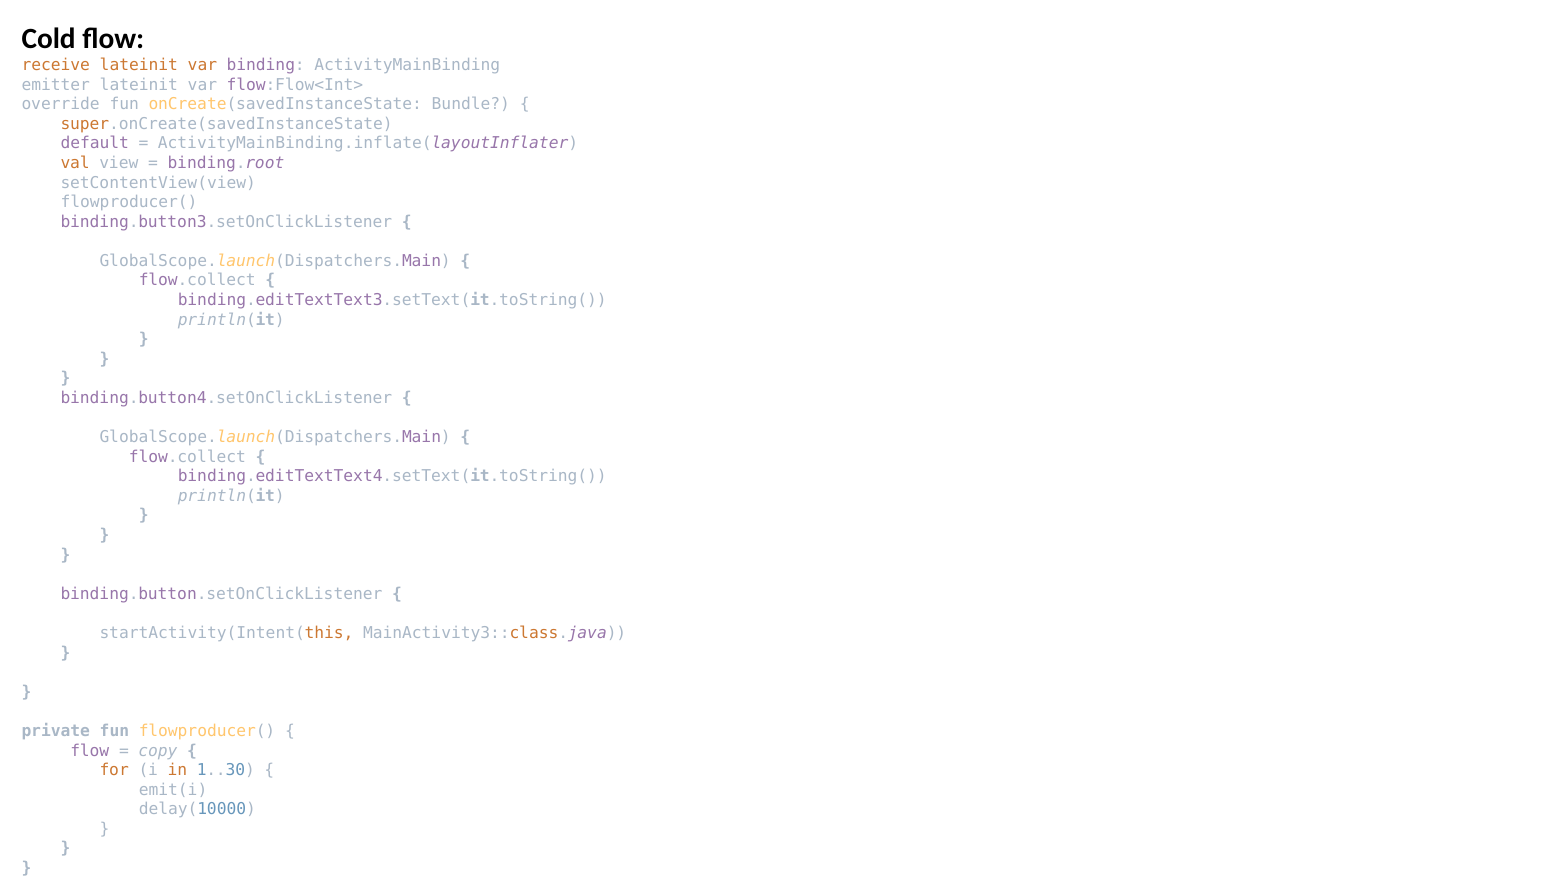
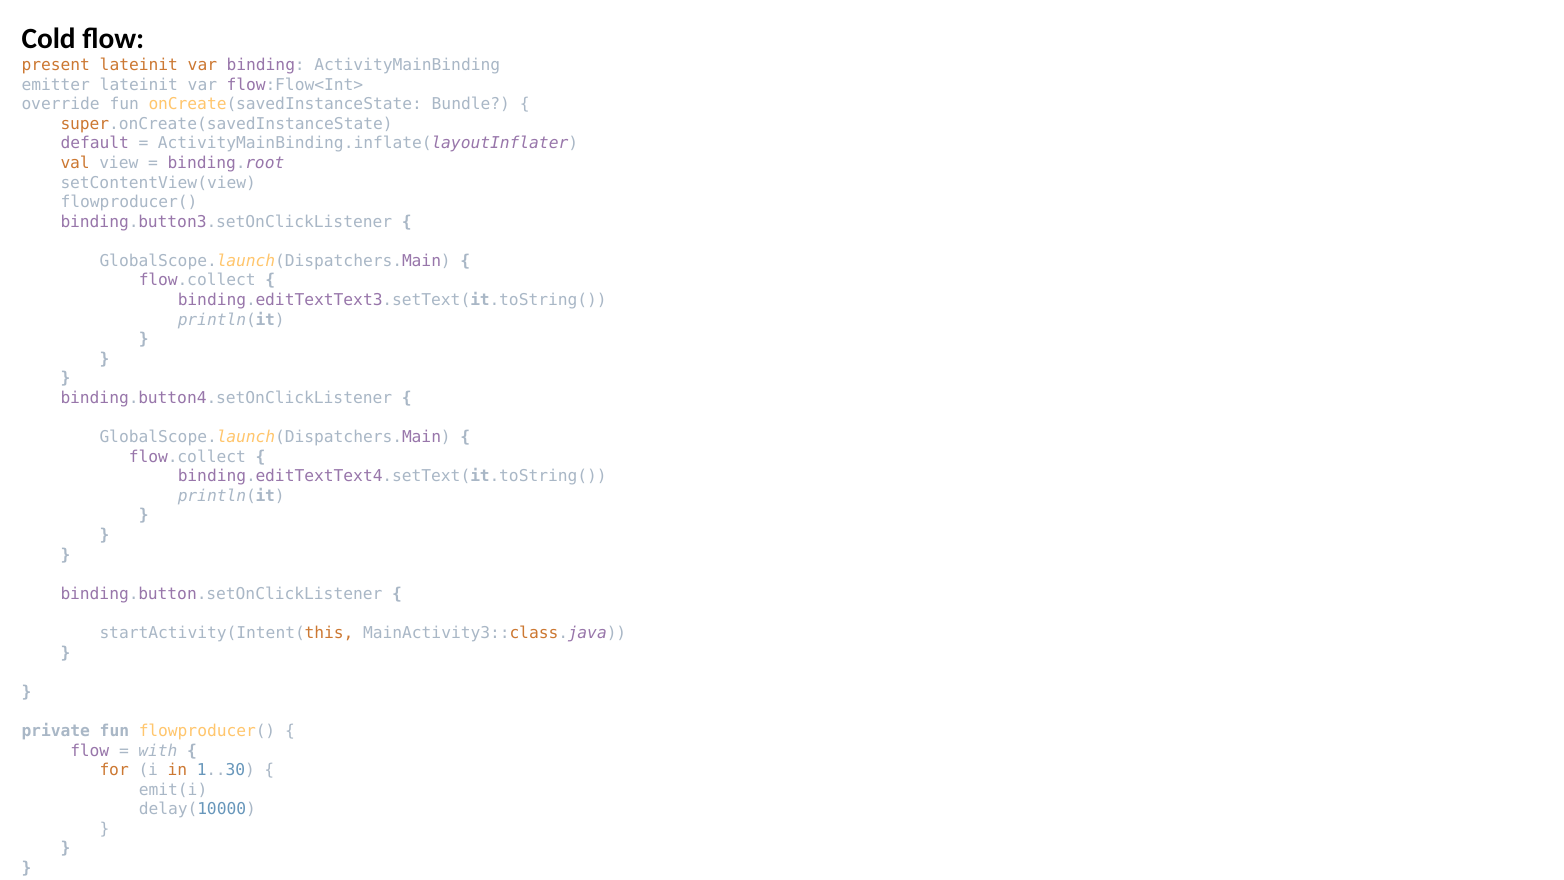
receive: receive -> present
copy: copy -> with
